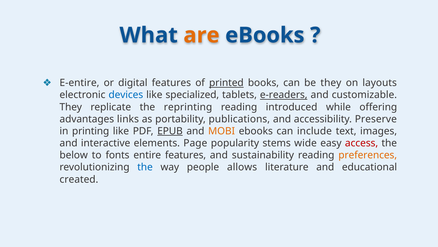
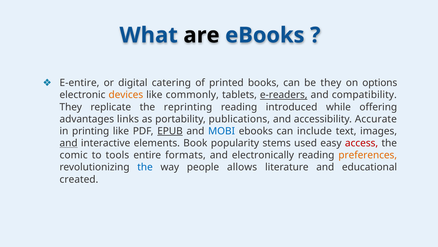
are colour: orange -> black
digital features: features -> catering
printed underline: present -> none
layouts: layouts -> options
devices colour: blue -> orange
specialized: specialized -> commonly
customizable: customizable -> compatibility
Preserve: Preserve -> Accurate
MOBI colour: orange -> blue
and at (69, 143) underline: none -> present
Page: Page -> Book
wide: wide -> used
below: below -> comic
fonts: fonts -> tools
entire features: features -> formats
sustainability: sustainability -> electronically
